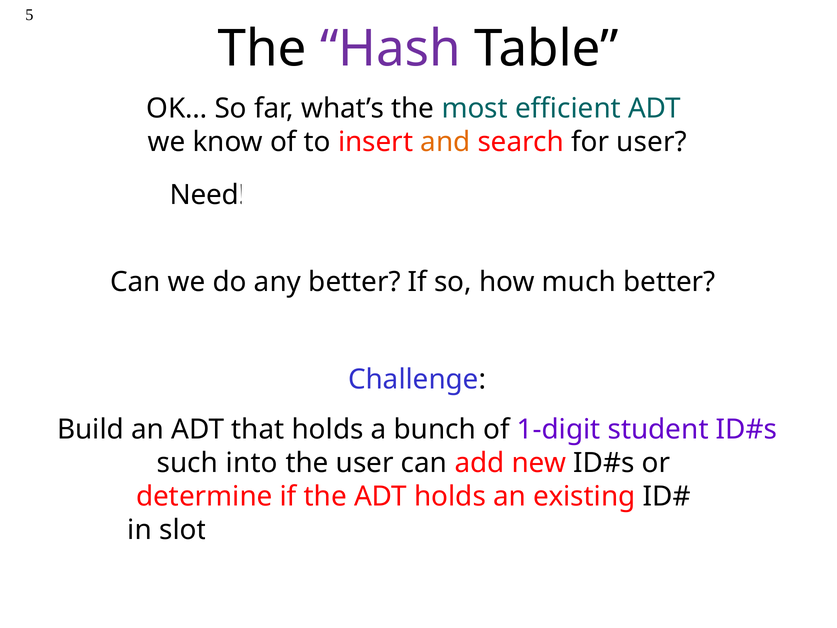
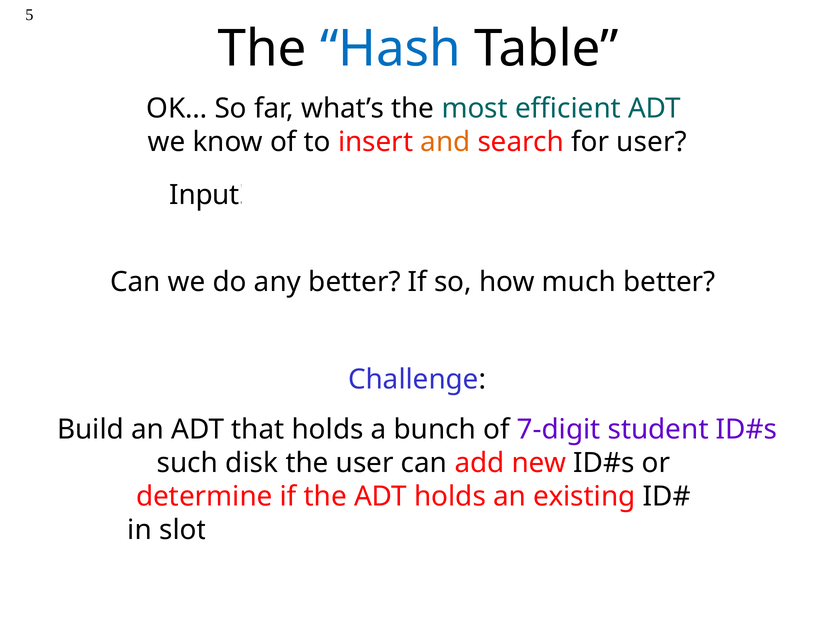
Hash colour: purple -> blue
Need: Need -> Input
1-digit: 1-digit -> 7-digit
into: into -> disk
